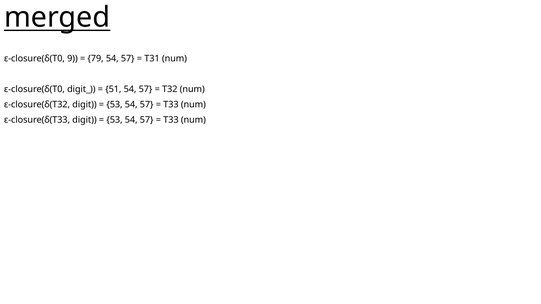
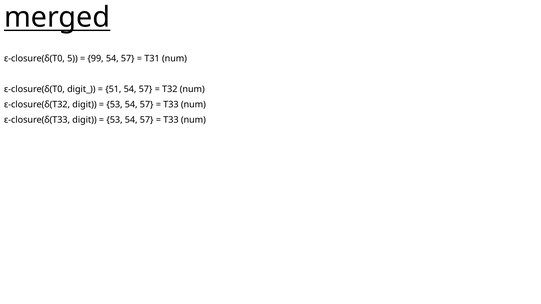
9: 9 -> 5
79: 79 -> 99
